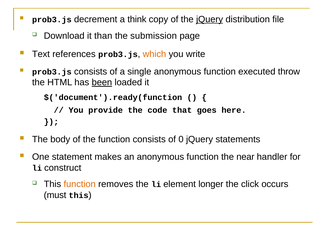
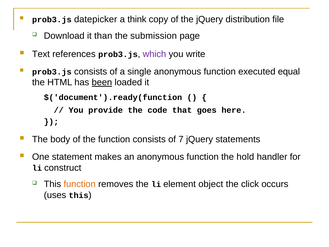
decrement: decrement -> datepicker
jQuery at (210, 19) underline: present -> none
which colour: orange -> purple
throw: throw -> equal
0: 0 -> 7
near: near -> hold
longer: longer -> object
must: must -> uses
